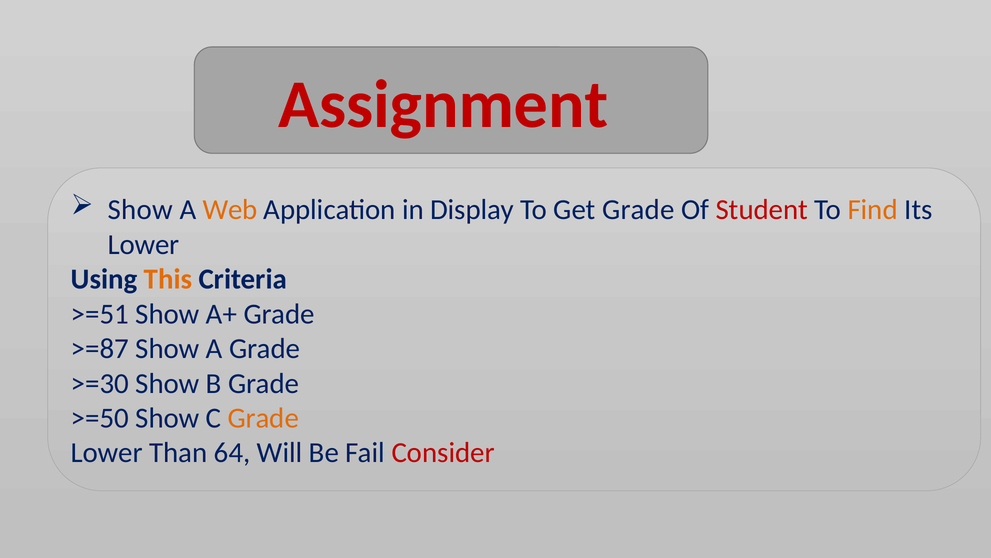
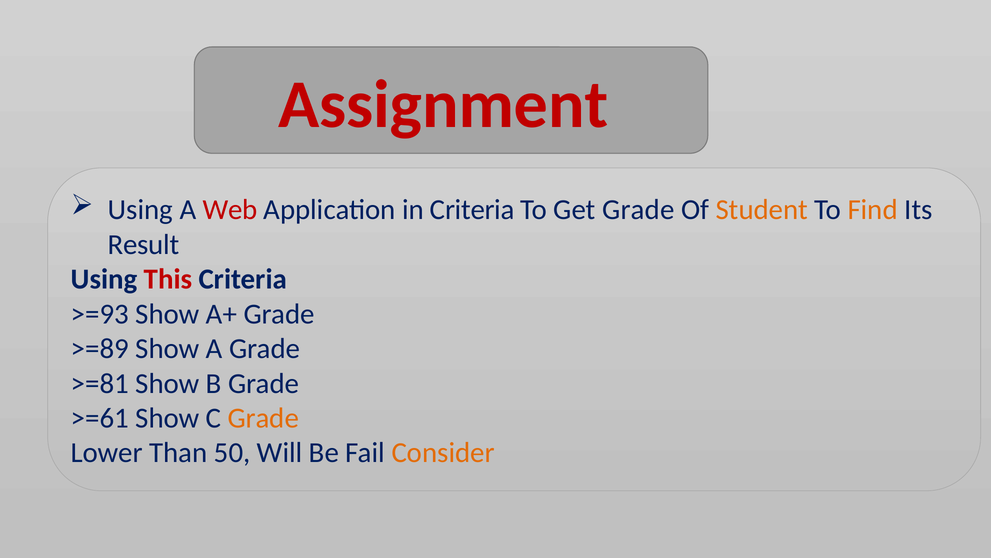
Show at (140, 210): Show -> Using
Web colour: orange -> red
in Display: Display -> Criteria
Student colour: red -> orange
Lower at (144, 244): Lower -> Result
This colour: orange -> red
>=51: >=51 -> >=93
>=87: >=87 -> >=89
>=30: >=30 -> >=81
>=50: >=50 -> >=61
64: 64 -> 50
Consider colour: red -> orange
